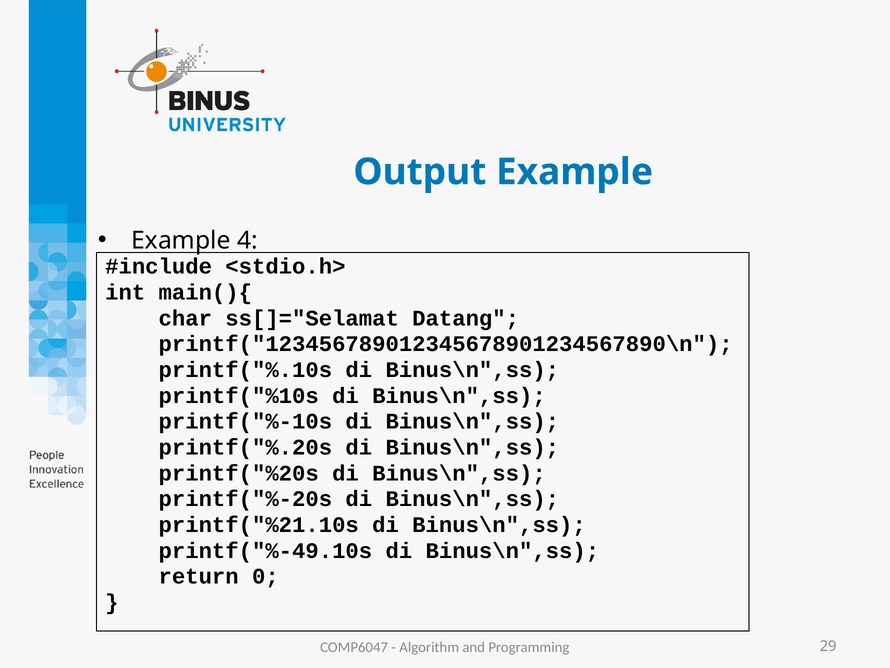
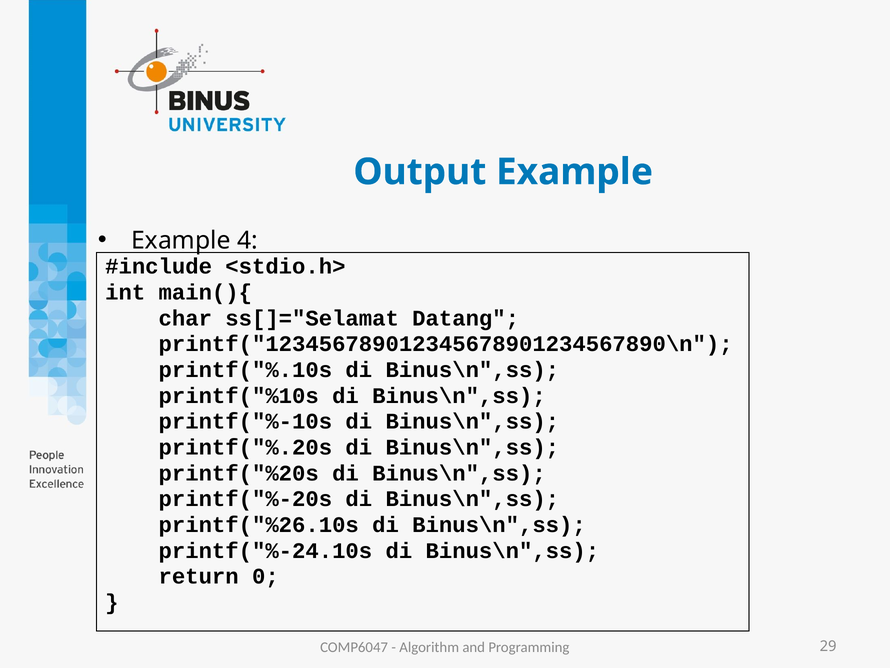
printf("%21.10s: printf("%21.10s -> printf("%26.10s
printf("%-49.10s: printf("%-49.10s -> printf("%-24.10s
